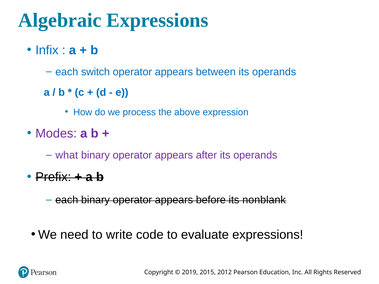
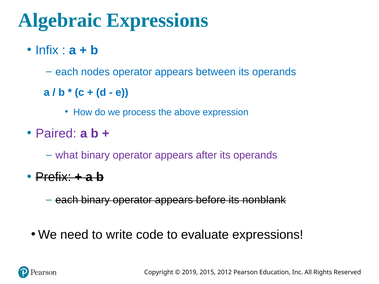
switch: switch -> nodes
Modes: Modes -> Paired
